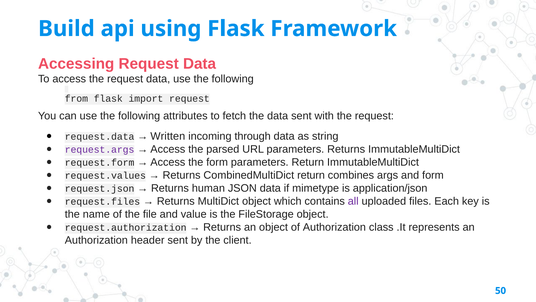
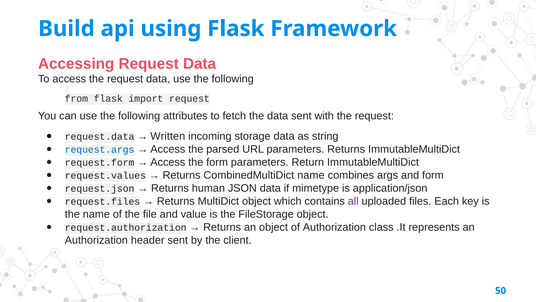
through: through -> storage
request.args colour: purple -> blue
CombinedMultiDict return: return -> name
